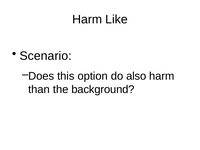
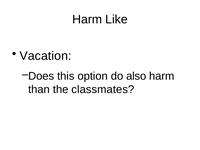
Scenario: Scenario -> Vacation
background: background -> classmates
